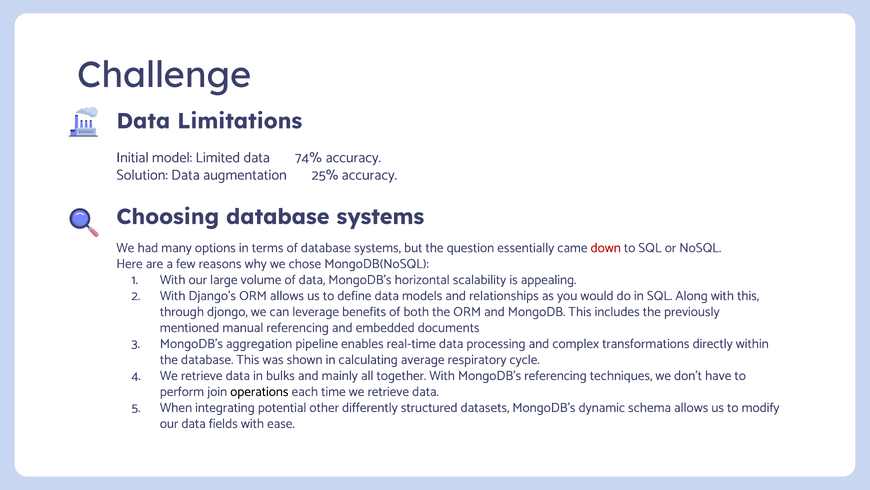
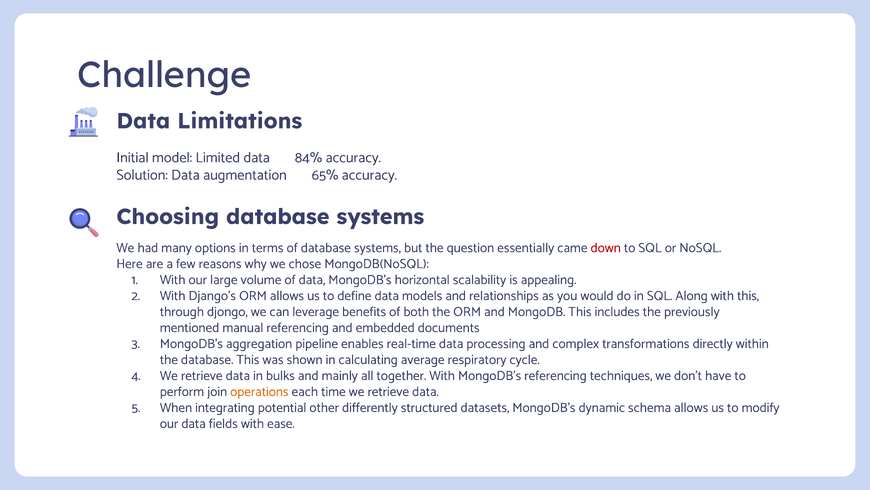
74%: 74% -> 84%
25%: 25% -> 65%
operations colour: black -> orange
